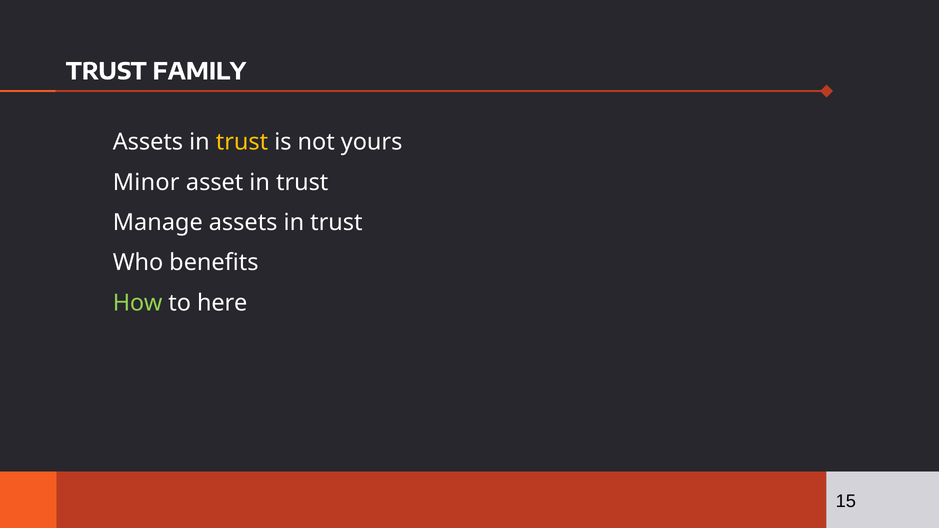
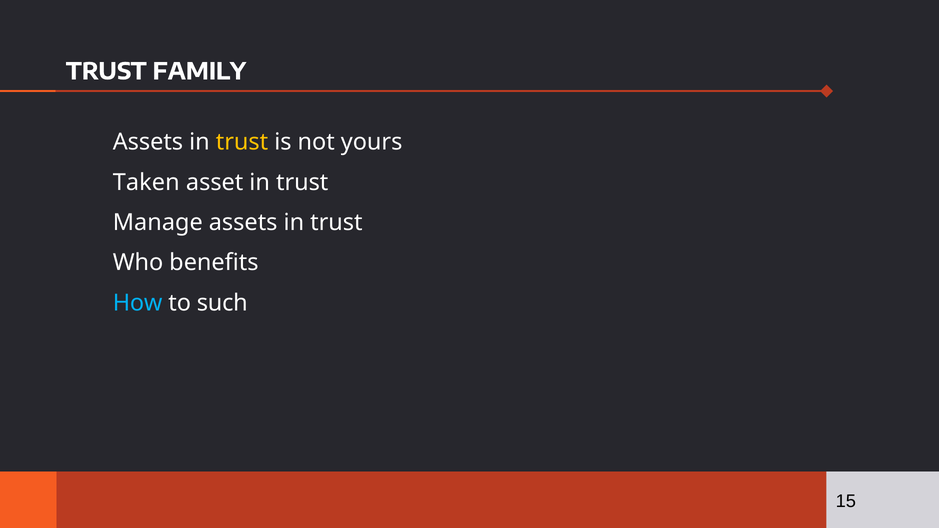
Minor: Minor -> Taken
How colour: light green -> light blue
here: here -> such
